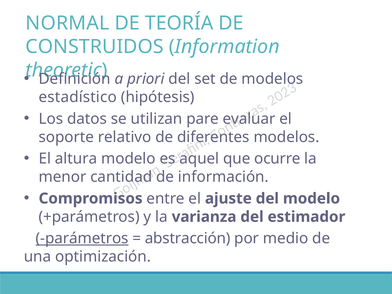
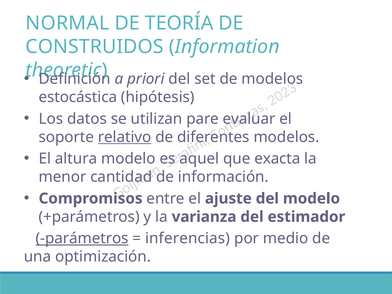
estadístico: estadístico -> estocástica
relativo underline: none -> present
ocurre: ocurre -> exacta
abstracción: abstracción -> inferencias
